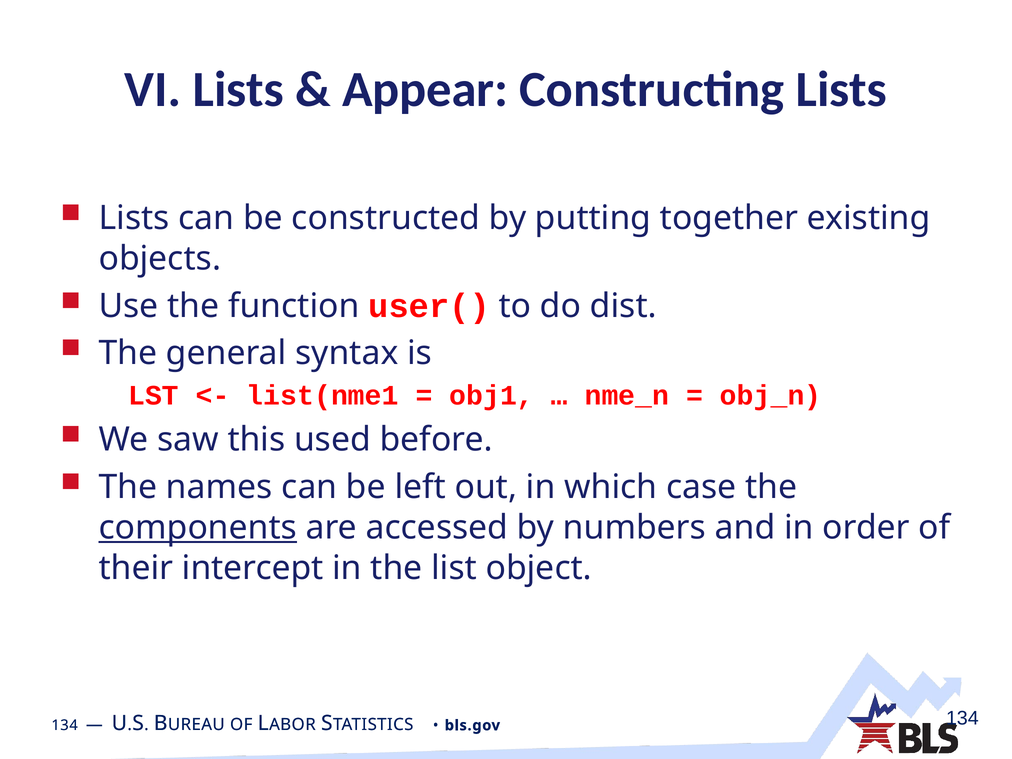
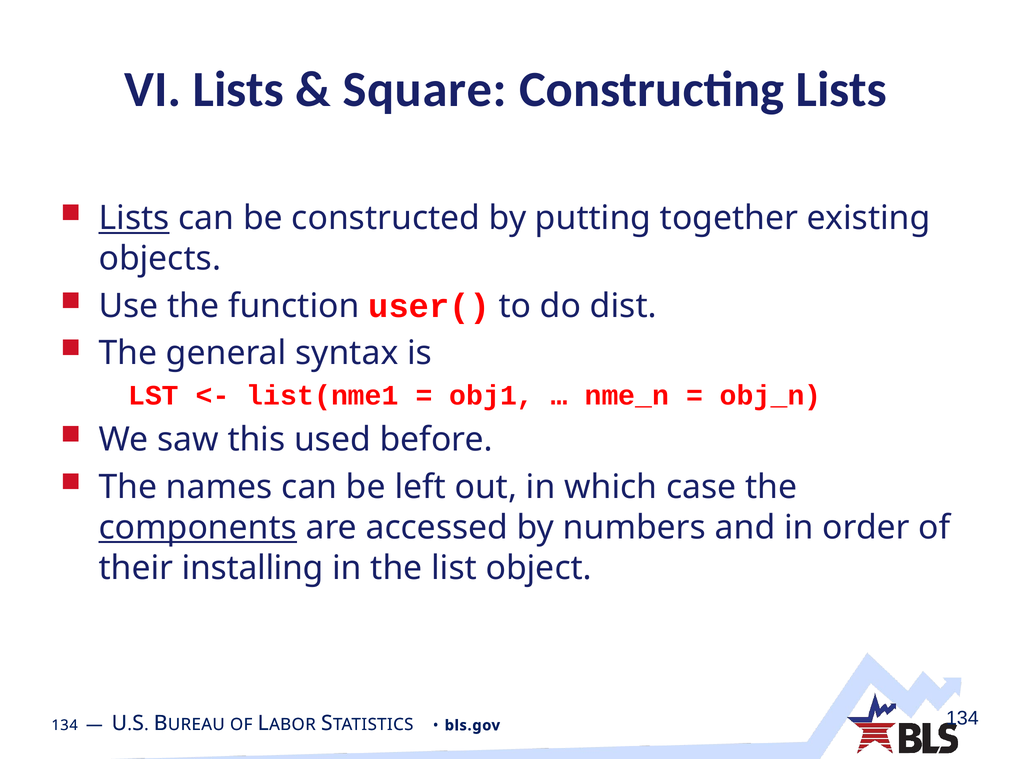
Appear: Appear -> Square
Lists at (134, 218) underline: none -> present
intercept: intercept -> installing
